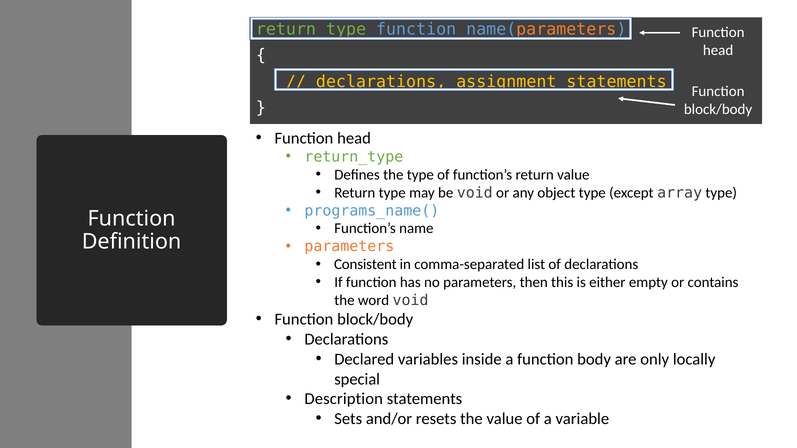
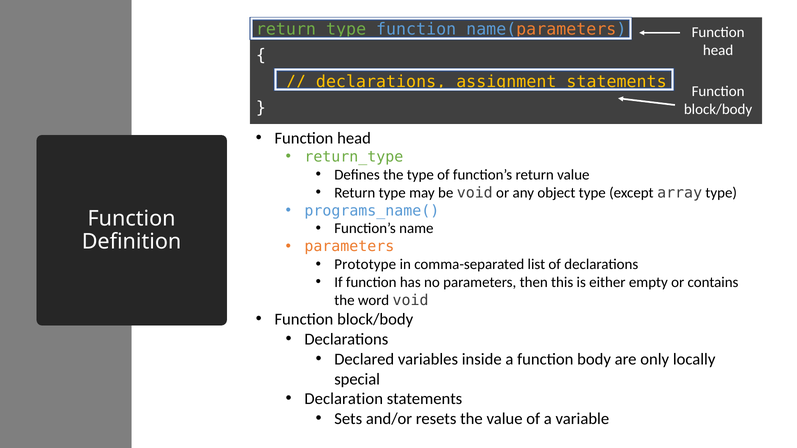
Consistent: Consistent -> Prototype
Description: Description -> Declaration
